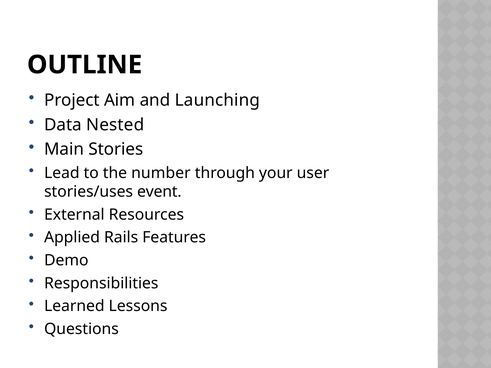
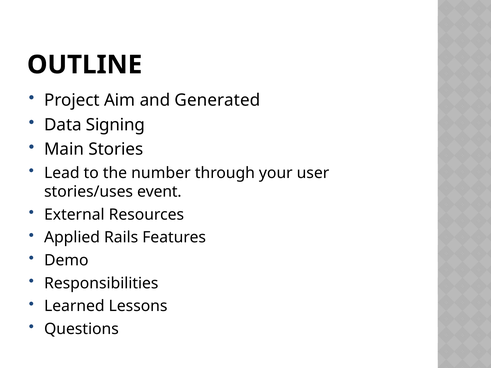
Launching: Launching -> Generated
Nested: Nested -> Signing
